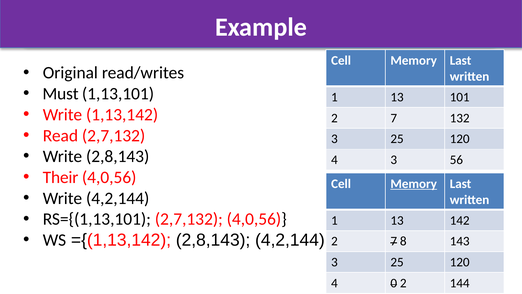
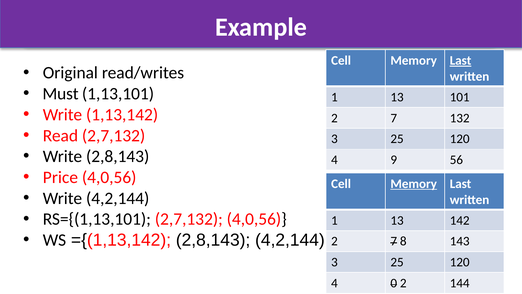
Last at (461, 60) underline: none -> present
4 3: 3 -> 9
Their: Their -> Price
